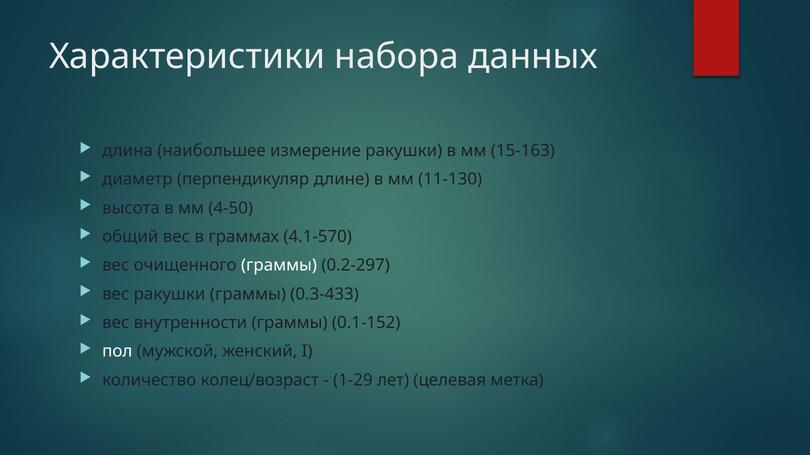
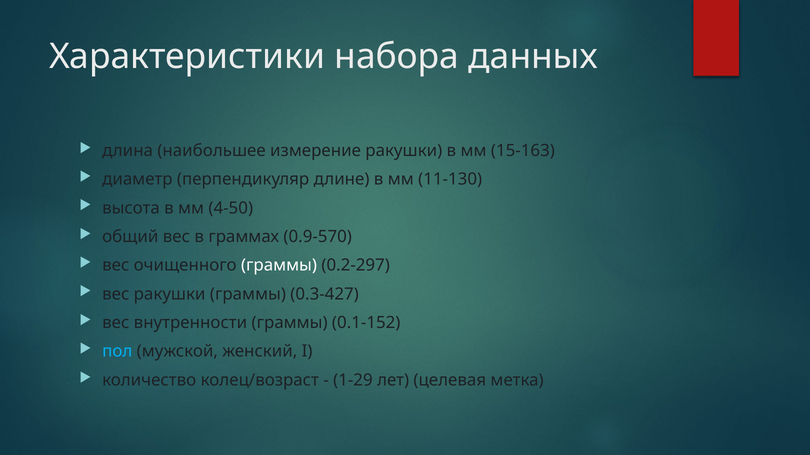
4.1-570: 4.1-570 -> 0.9-570
0.3-433: 0.3-433 -> 0.3-427
пол colour: white -> light blue
